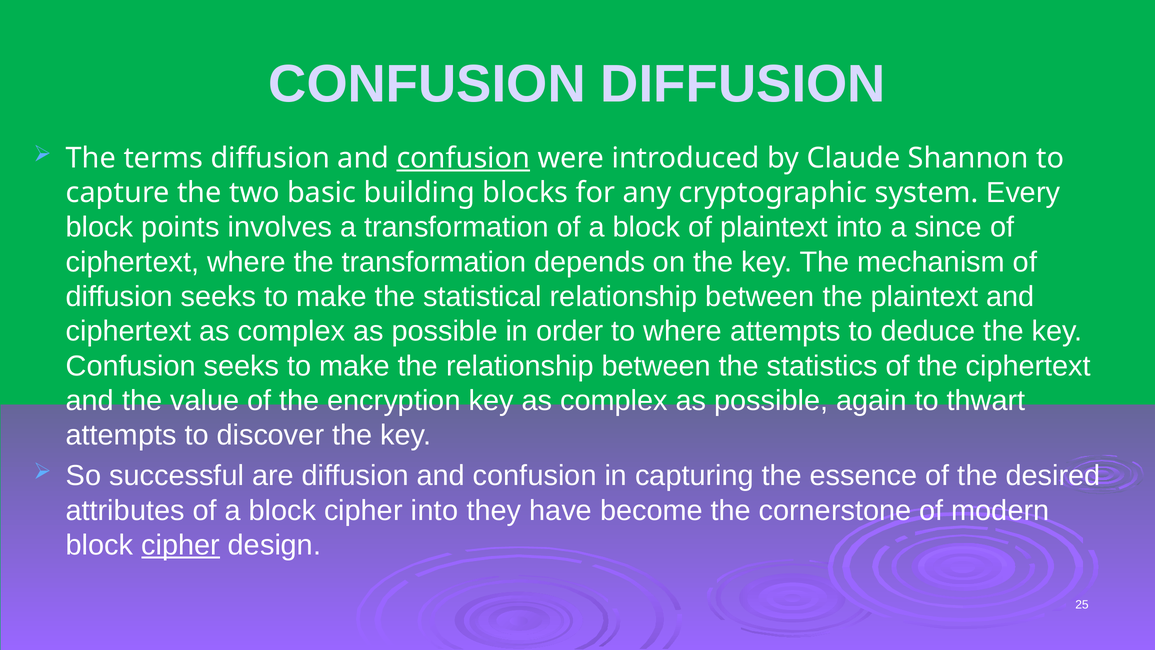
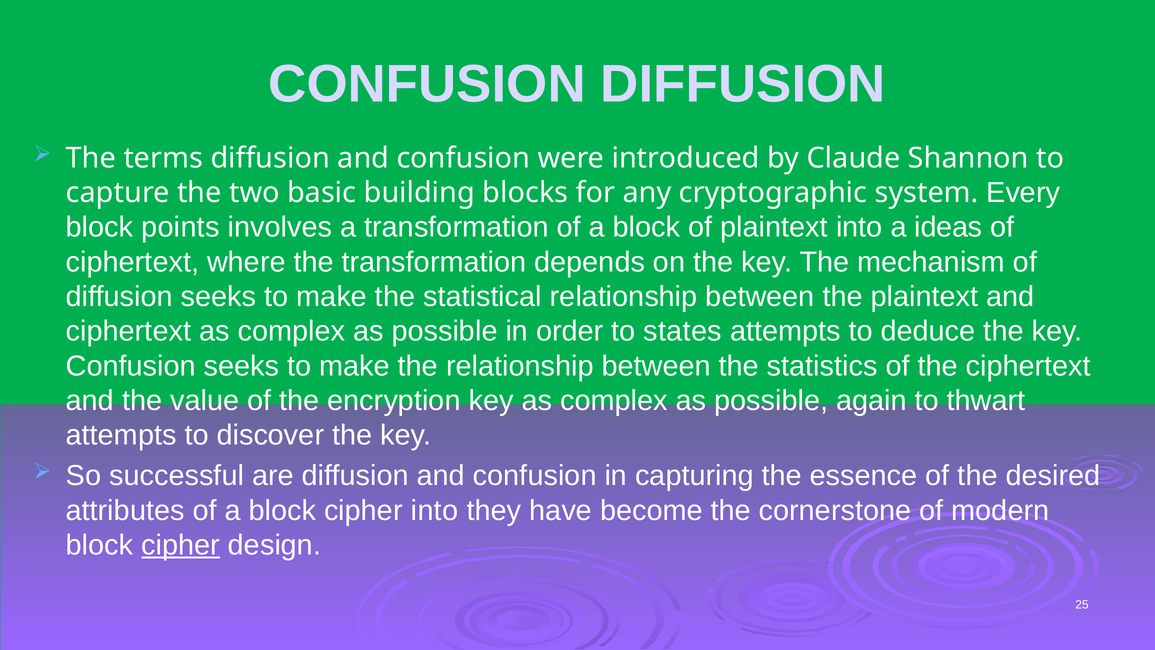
confusion at (463, 158) underline: present -> none
since: since -> ideas
to where: where -> states
